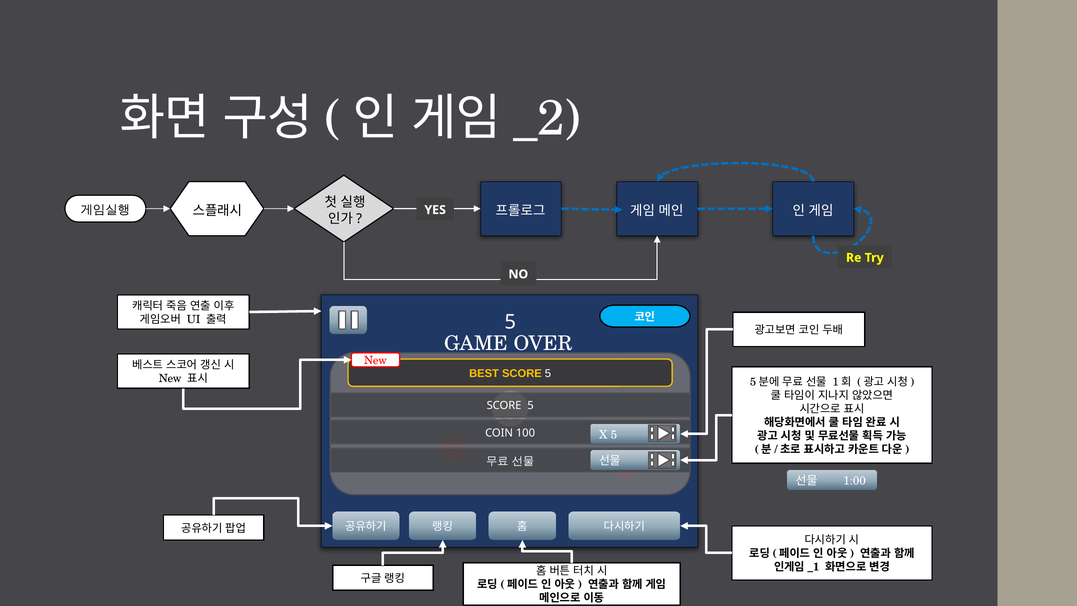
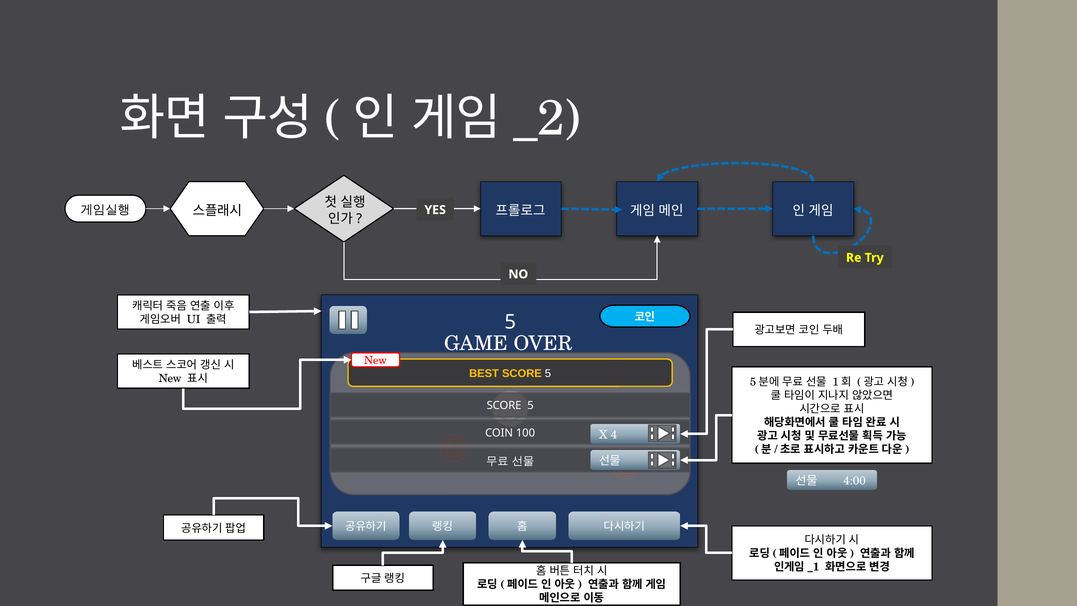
X 5: 5 -> 4
1:00: 1:00 -> 4:00
